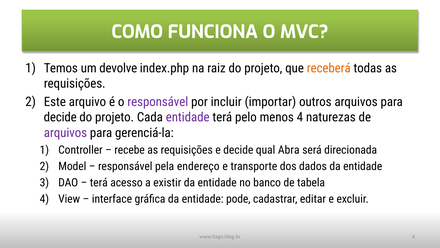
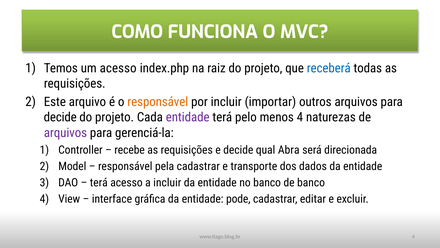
um devolve: devolve -> acesso
receberá colour: orange -> blue
responsável at (158, 102) colour: purple -> orange
pela endereço: endereço -> cadastrar
a existir: existir -> incluir
de tabela: tabela -> banco
